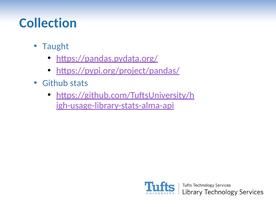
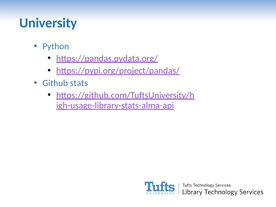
Collection: Collection -> University
Taught: Taught -> Python
